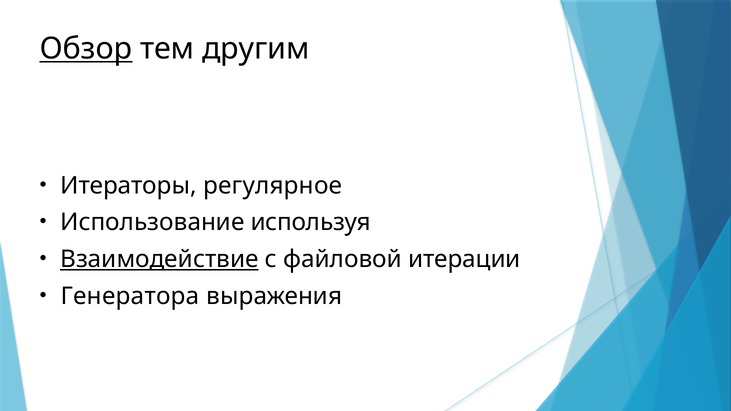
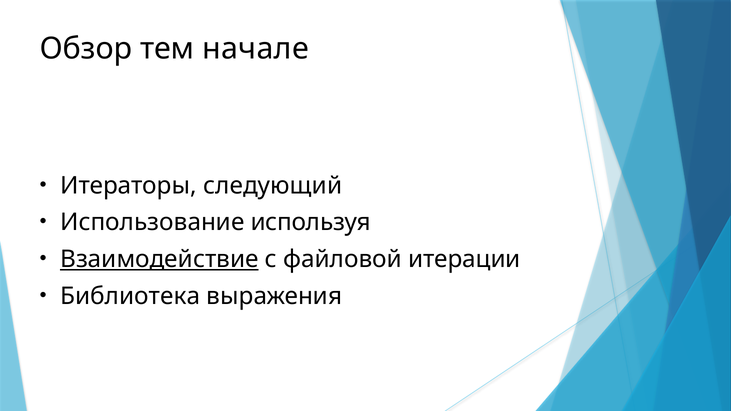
Обзор underline: present -> none
другим: другим -> начале
регулярное: регулярное -> следующий
Генератора: Генератора -> Библиотека
